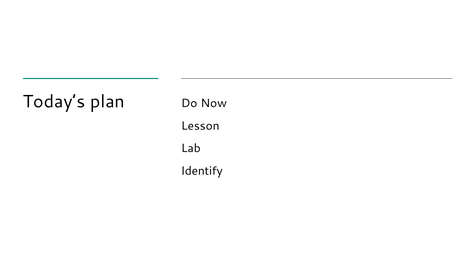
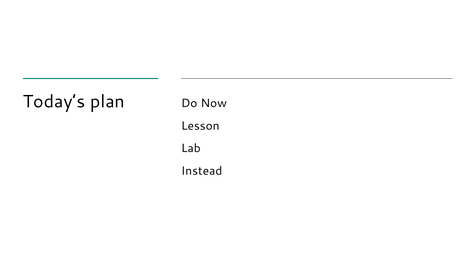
Identify: Identify -> Instead
